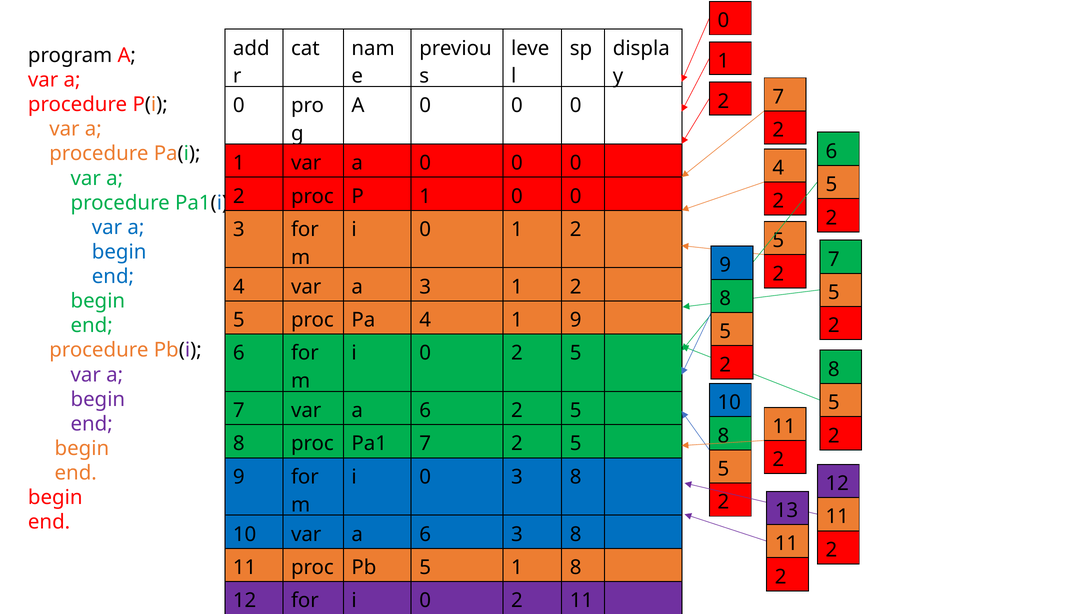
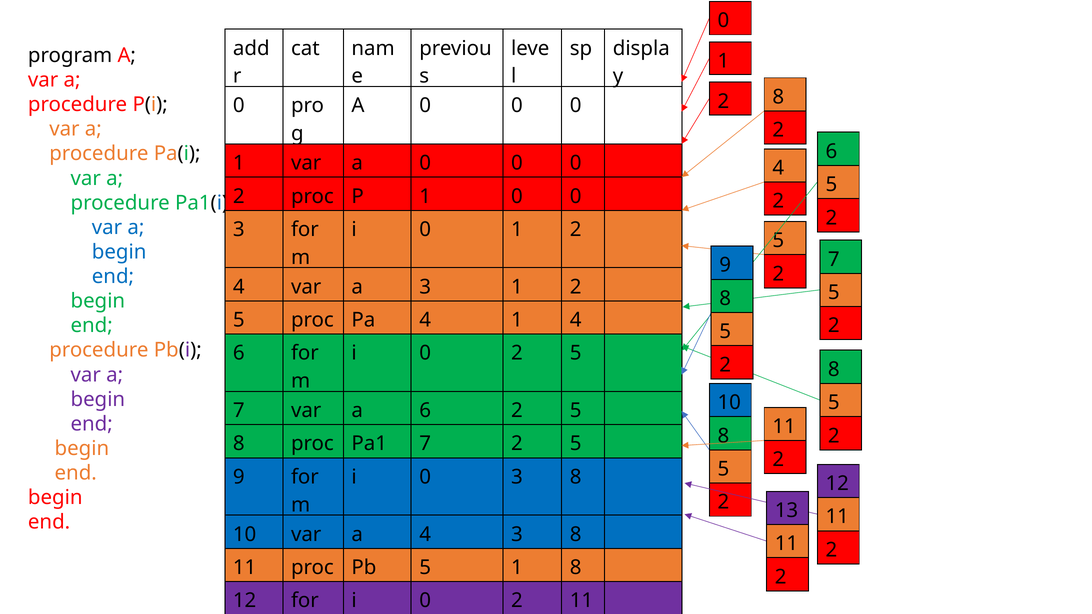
7 at (778, 97): 7 -> 8
1 9: 9 -> 4
10 var a 6: 6 -> 4
